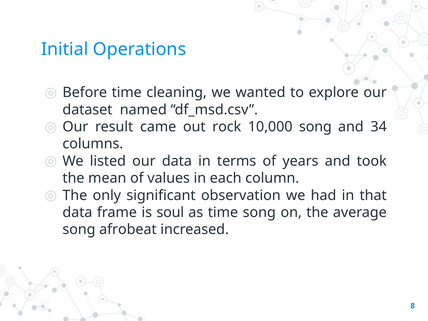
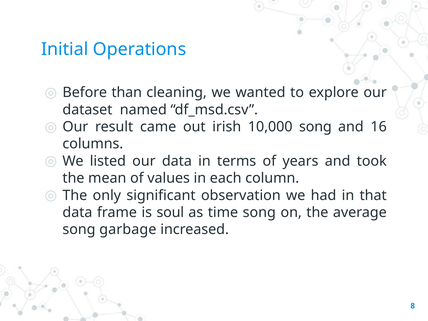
Before time: time -> than
rock: rock -> irish
34: 34 -> 16
afrobeat: afrobeat -> garbage
